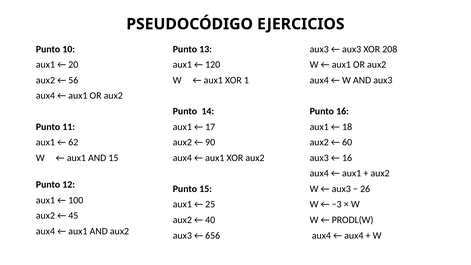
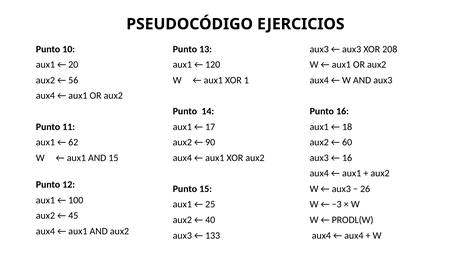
656: 656 -> 133
